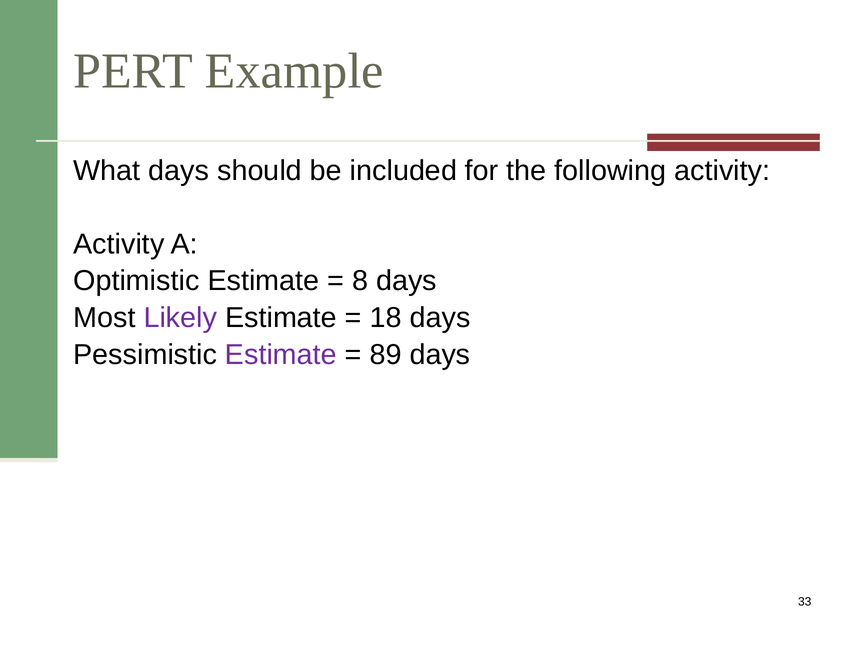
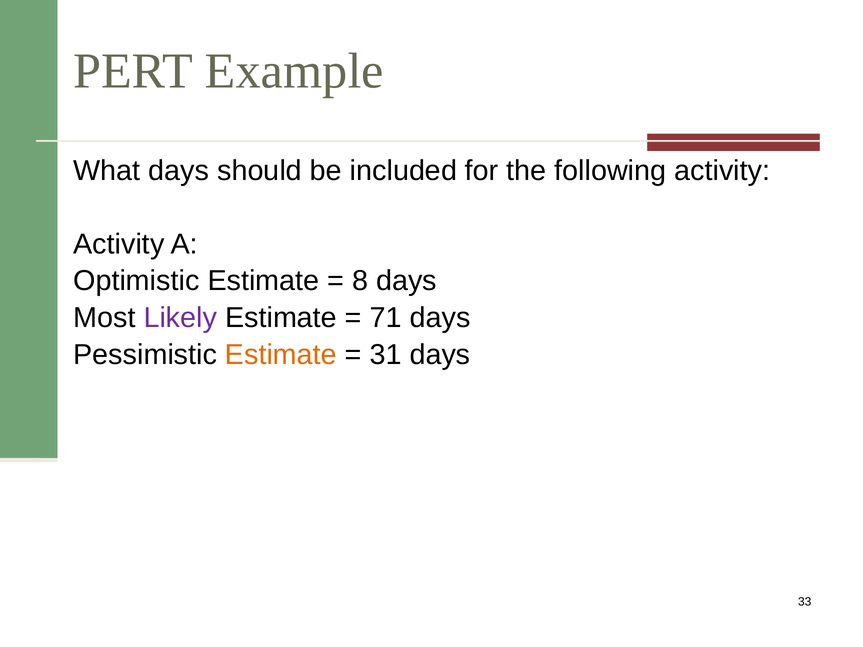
18: 18 -> 71
Estimate at (281, 355) colour: purple -> orange
89: 89 -> 31
